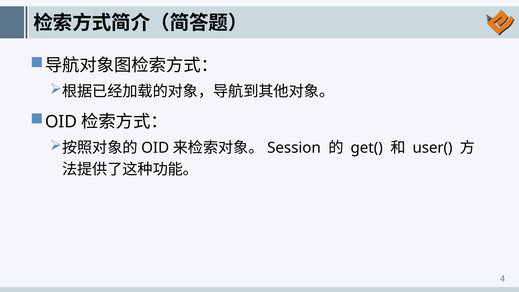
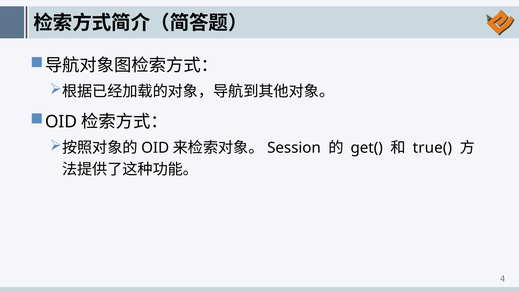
user(: user( -> true(
